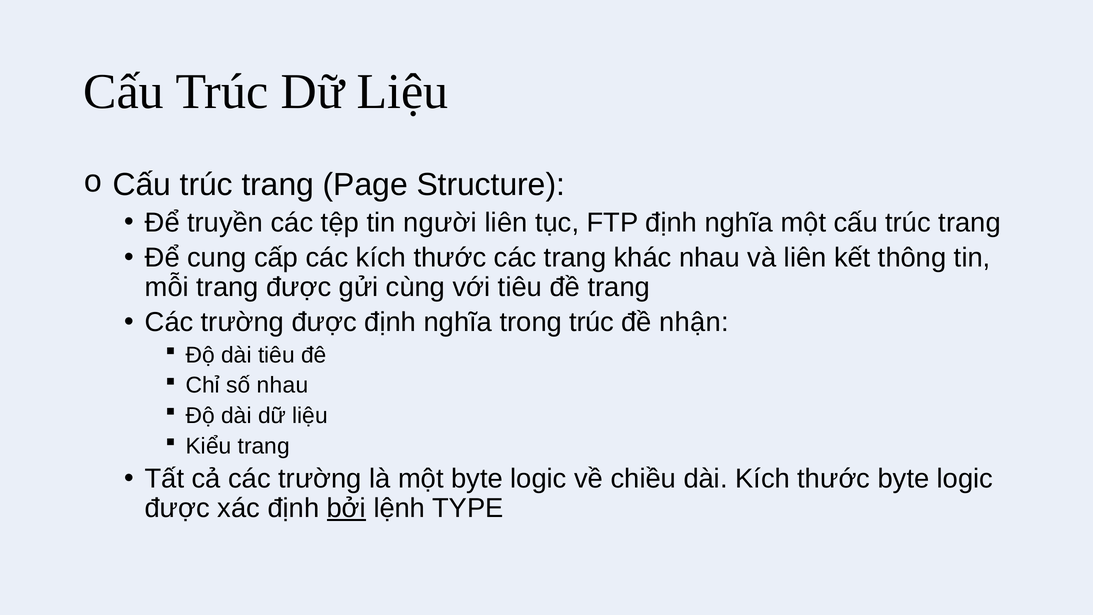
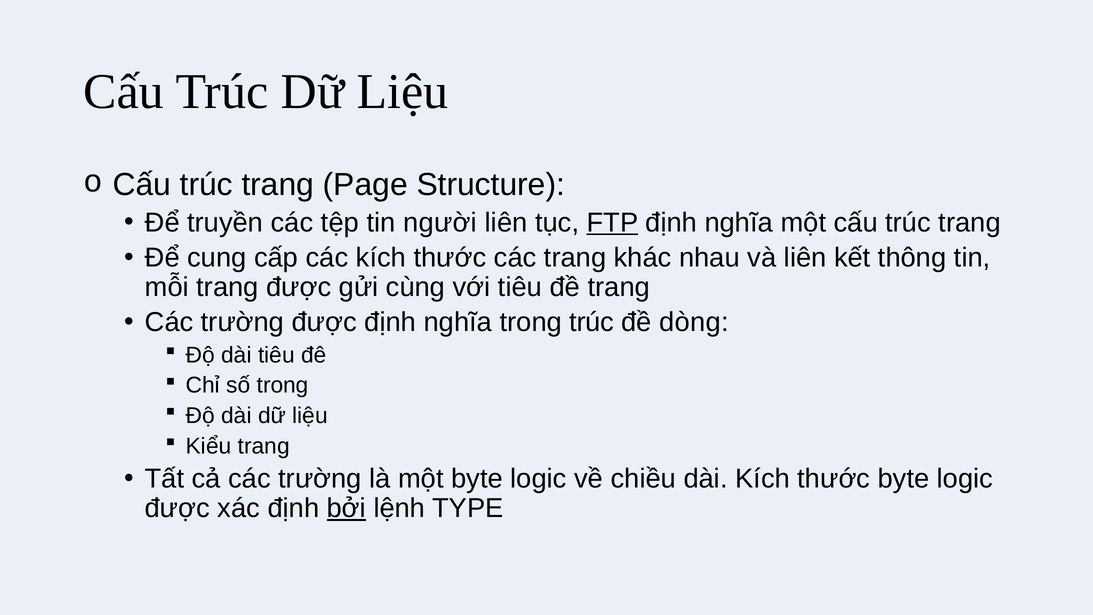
FTP underline: none -> present
nhận: nhận -> dòng
số nhau: nhau -> trong
